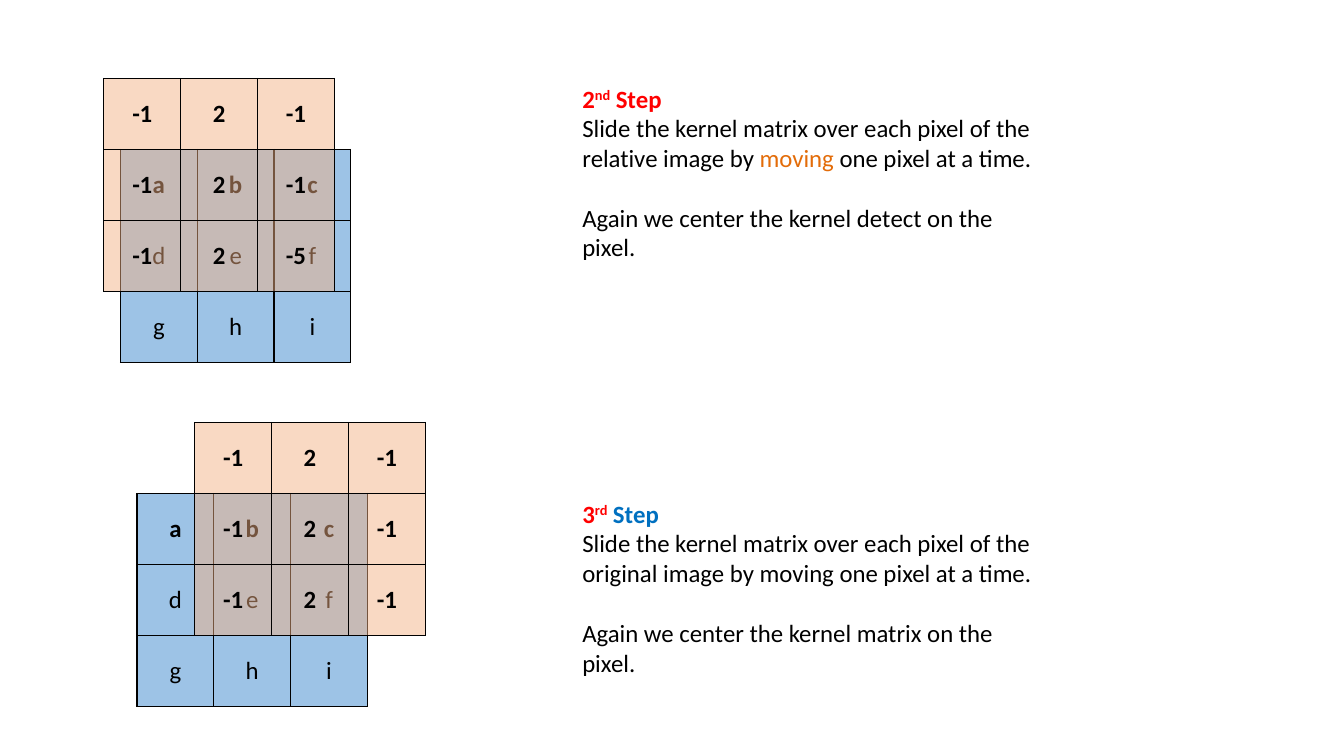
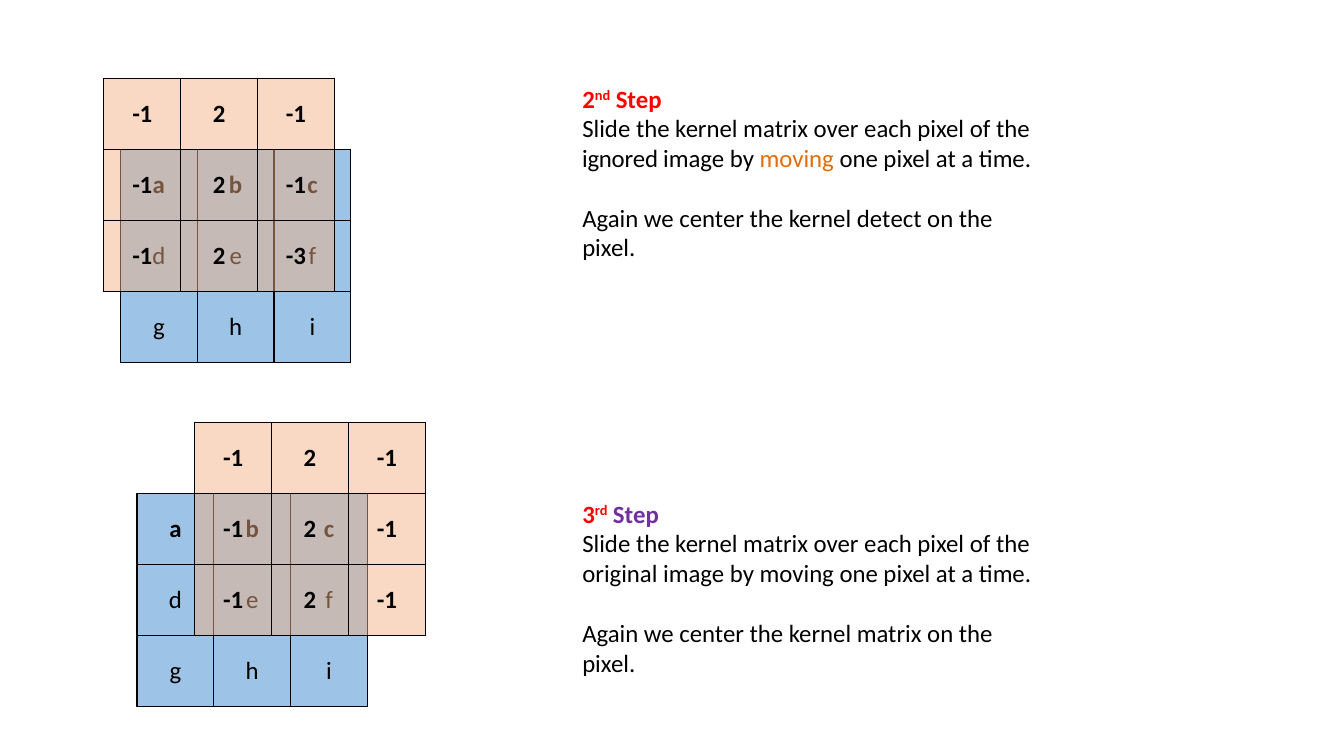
relative: relative -> ignored
-5: -5 -> -3
Step at (636, 515) colour: blue -> purple
